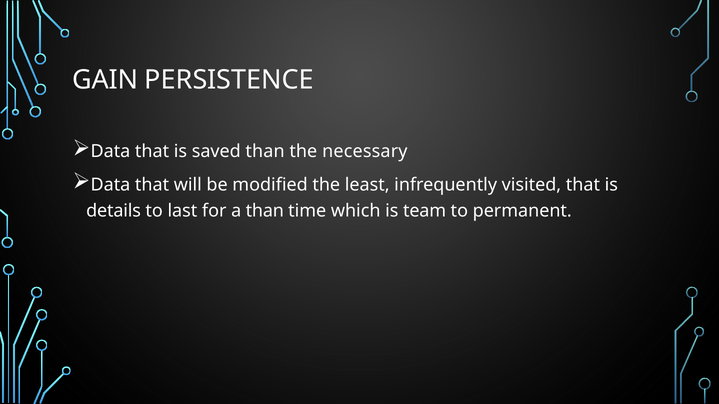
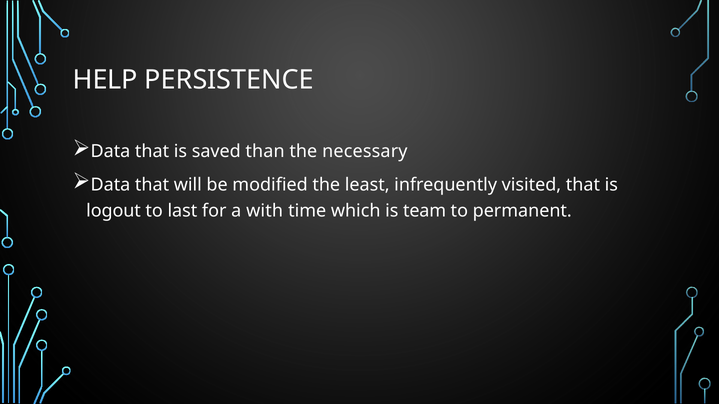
GAIN: GAIN -> HELP
details: details -> logout
a than: than -> with
